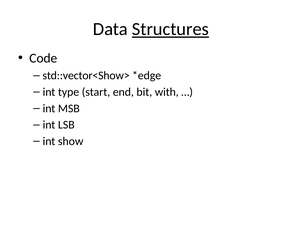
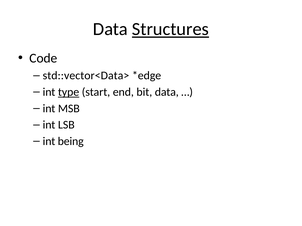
std::vector<Show>: std::vector<Show> -> std::vector<Data>
type underline: none -> present
bit with: with -> data
show: show -> being
